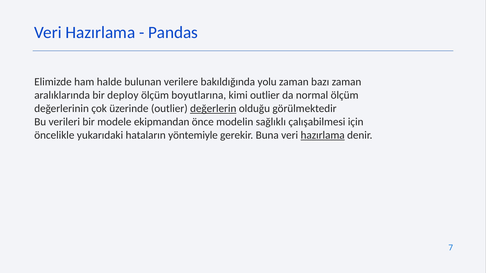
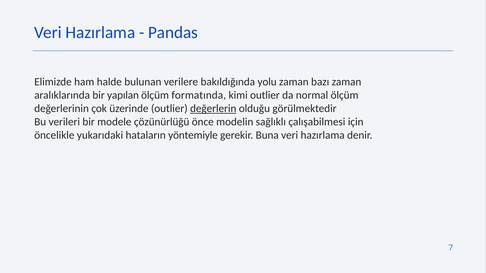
deploy: deploy -> yapılan
boyutlarına: boyutlarına -> formatında
ekipmandan: ekipmandan -> çözünürlüğü
hazırlama at (323, 135) underline: present -> none
